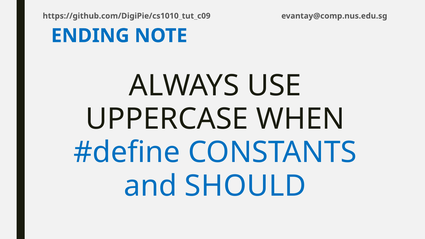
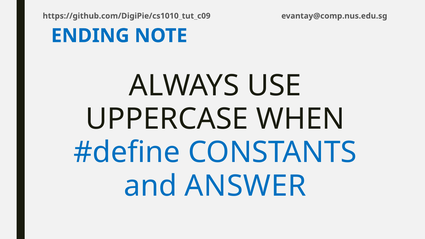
SHOULD: SHOULD -> ANSWER
